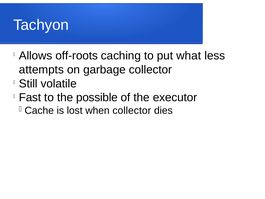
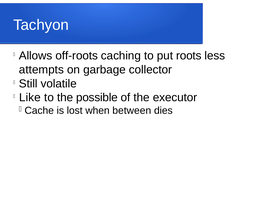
what: what -> roots
Fast: Fast -> Like
when collector: collector -> between
